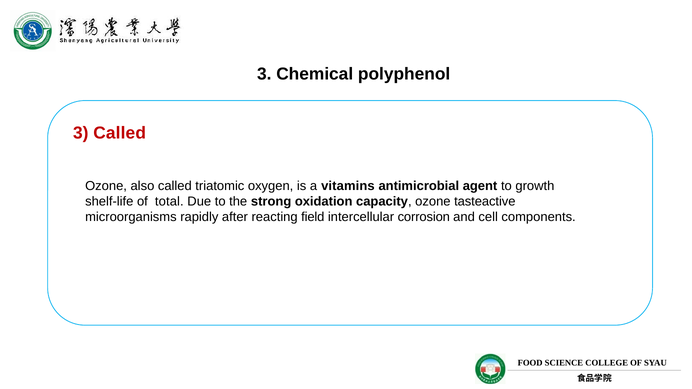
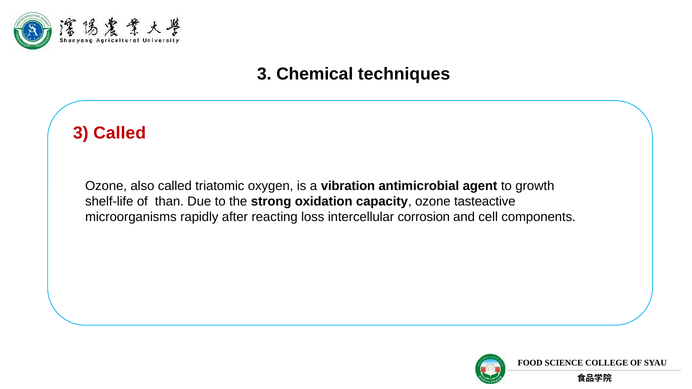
polyphenol: polyphenol -> techniques
vitamins: vitamins -> vibration
total: total -> than
field: field -> loss
